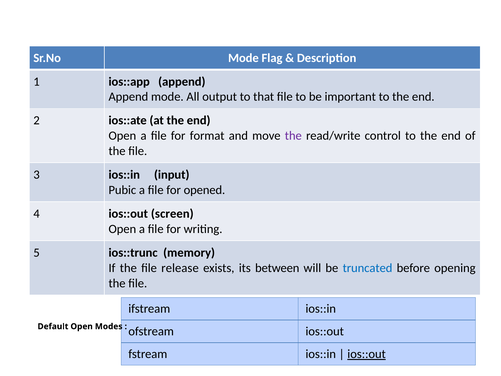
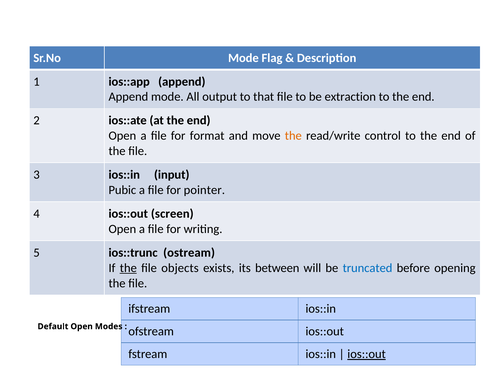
important: important -> extraction
the at (293, 136) colour: purple -> orange
opened: opened -> pointer
memory: memory -> ostream
the at (128, 268) underline: none -> present
release: release -> objects
